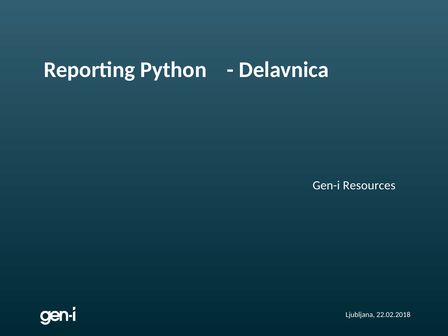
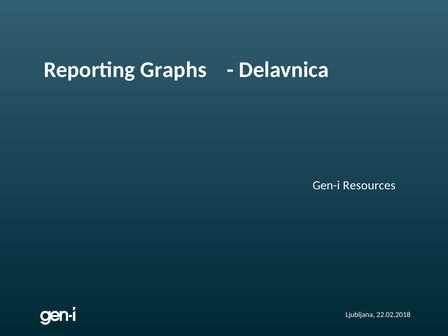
Python: Python -> Graphs
